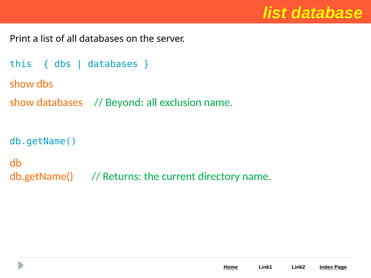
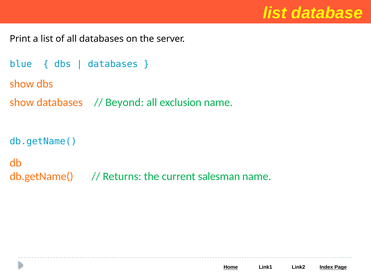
this: this -> blue
directory: directory -> salesman
